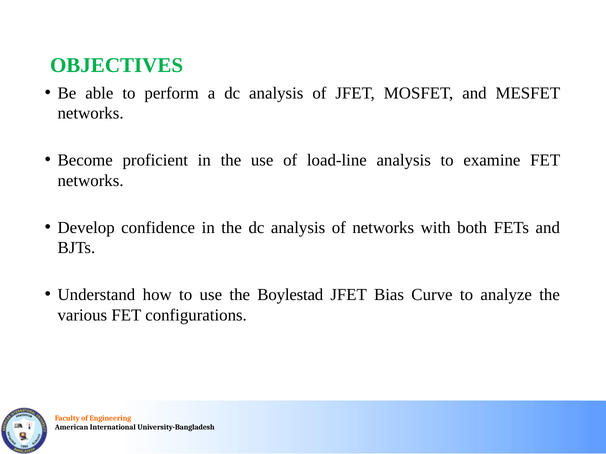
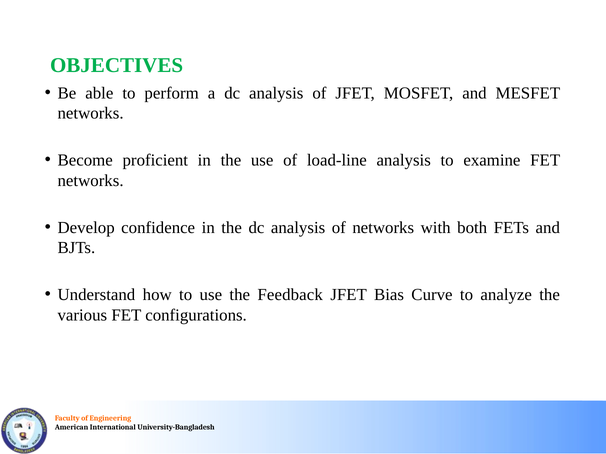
Boylestad: Boylestad -> Feedback
